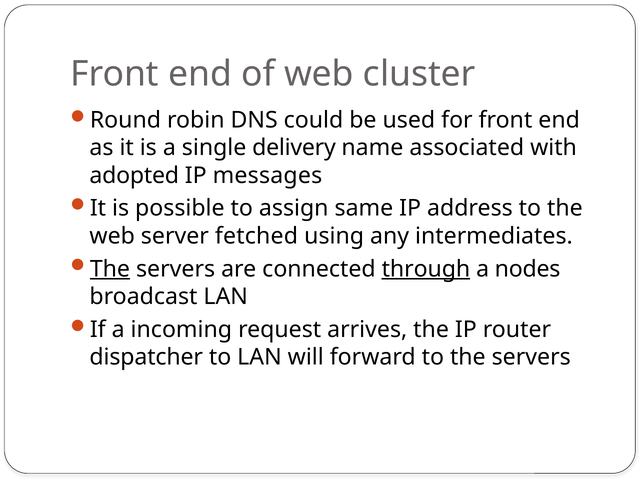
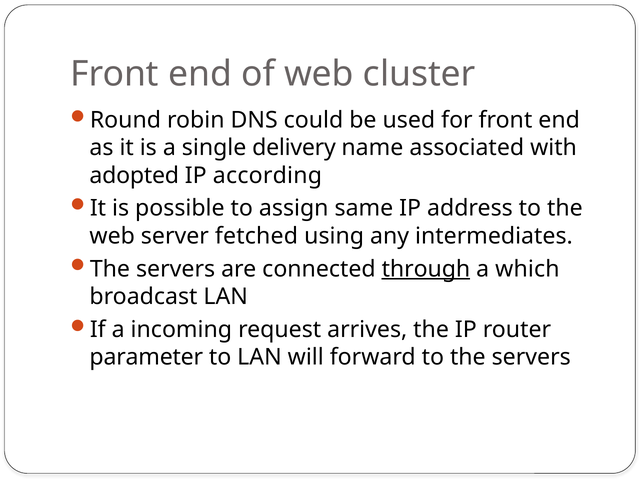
messages: messages -> according
The at (110, 269) underline: present -> none
nodes: nodes -> which
dispatcher: dispatcher -> parameter
